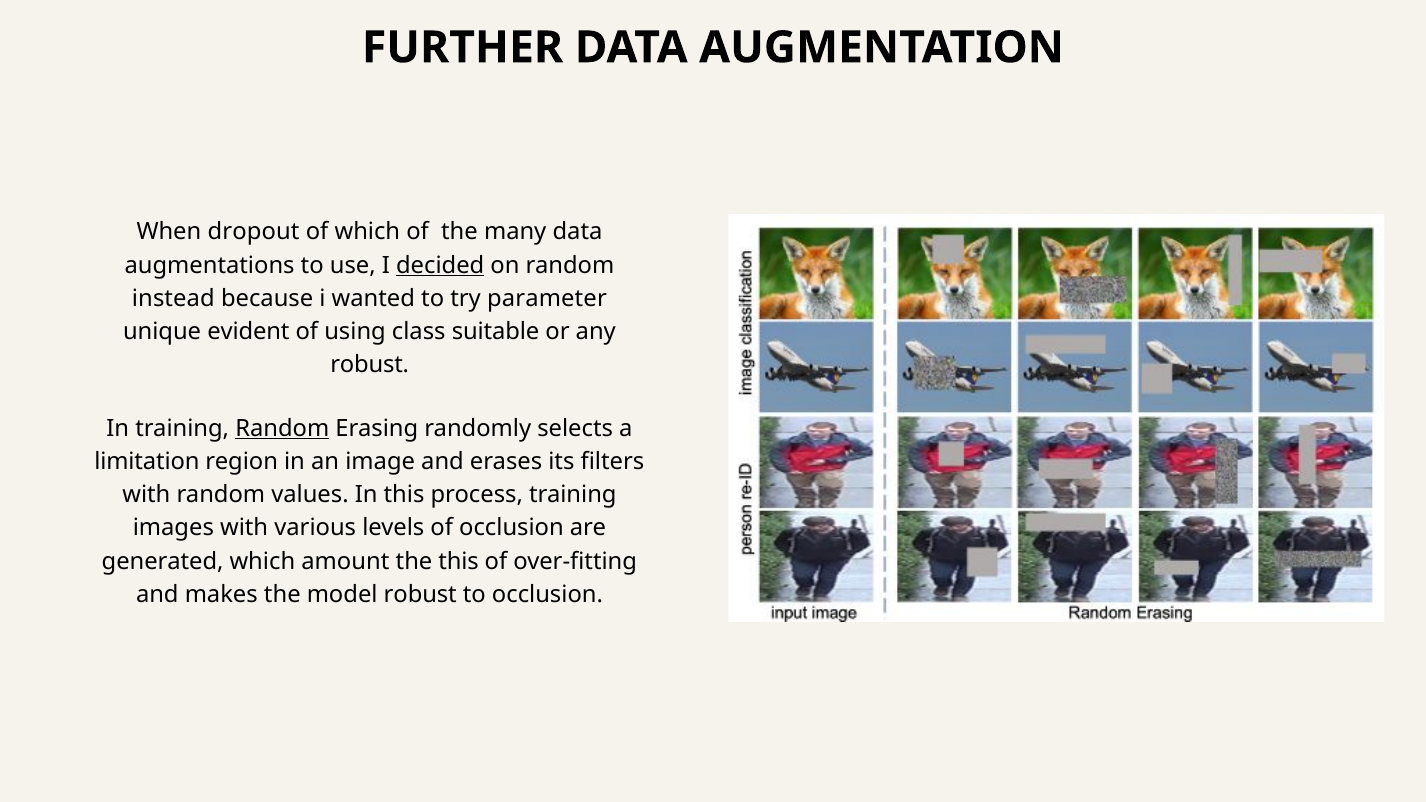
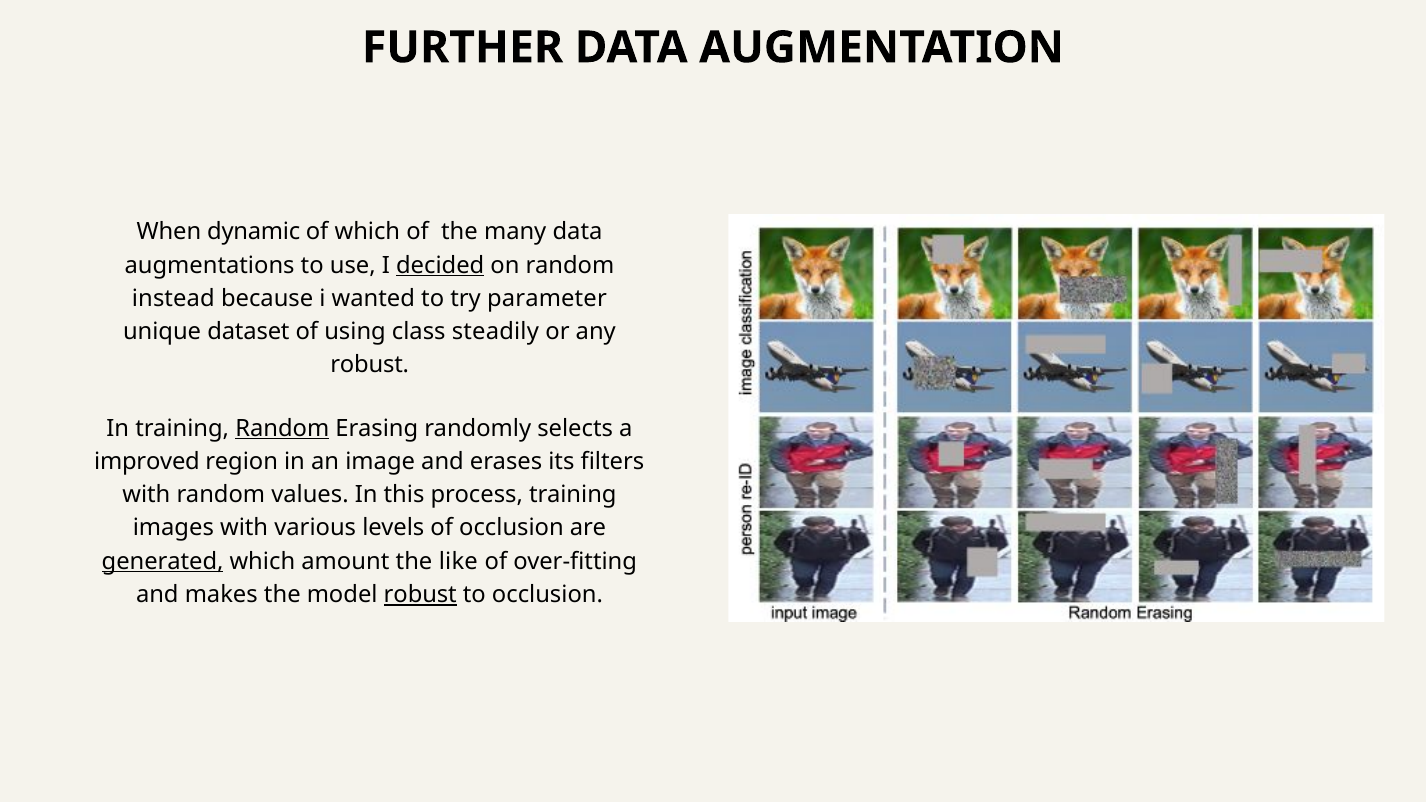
dropout: dropout -> dynamic
evident: evident -> dataset
suitable: suitable -> steadily
limitation: limitation -> improved
generated underline: none -> present
the this: this -> like
robust at (420, 595) underline: none -> present
